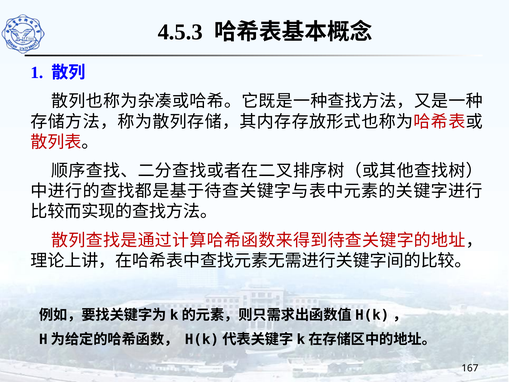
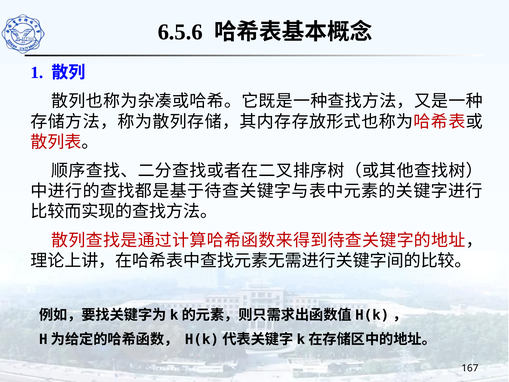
4.5.3: 4.5.3 -> 6.5.6
